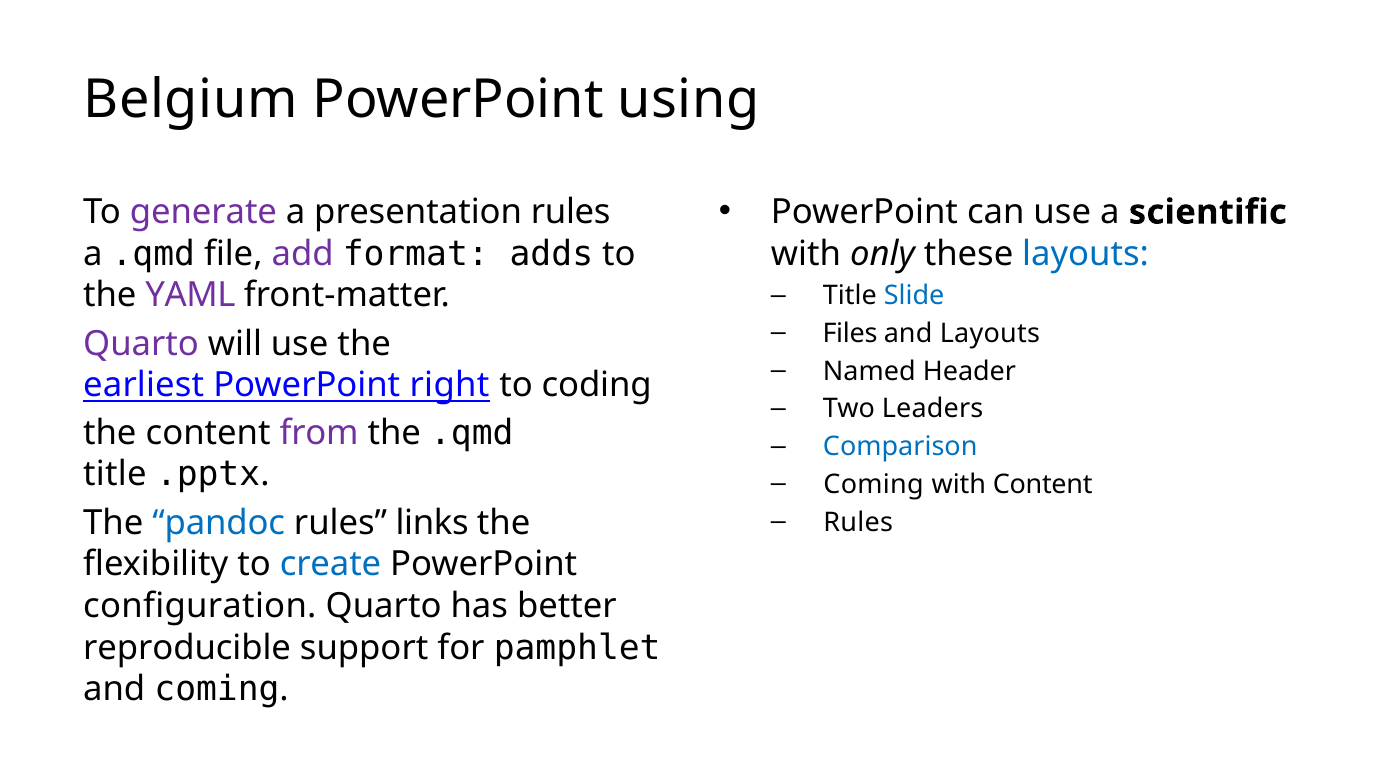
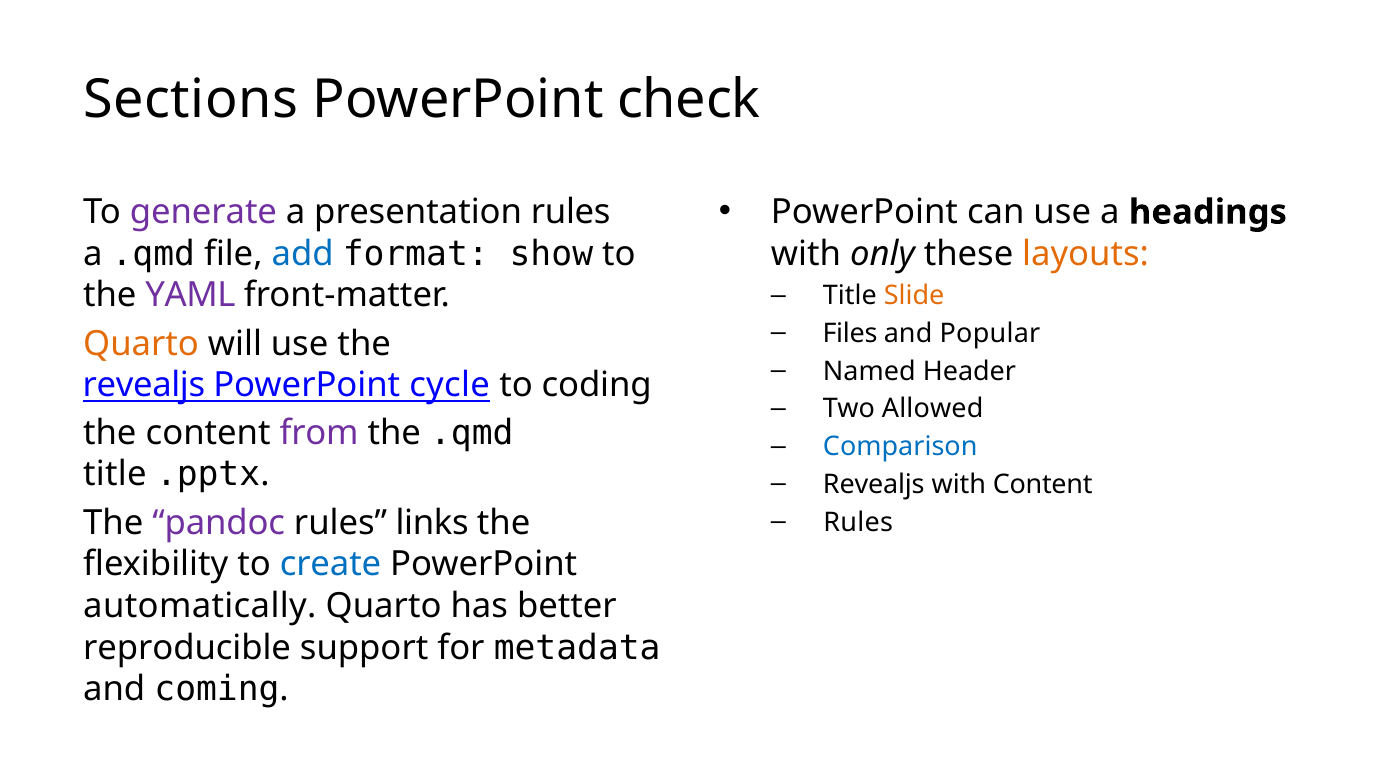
Belgium: Belgium -> Sections
using: using -> check
scientific: scientific -> headings
add colour: purple -> blue
adds: adds -> show
layouts at (1086, 254) colour: blue -> orange
Slide colour: blue -> orange
and Layouts: Layouts -> Popular
Quarto at (141, 344) colour: purple -> orange
earliest at (144, 386): earliest -> revealjs
right: right -> cycle
Leaders: Leaders -> Allowed
Coming at (874, 485): Coming -> Revealjs
pandoc colour: blue -> purple
configuration: configuration -> automatically
pamphlet: pamphlet -> metadata
